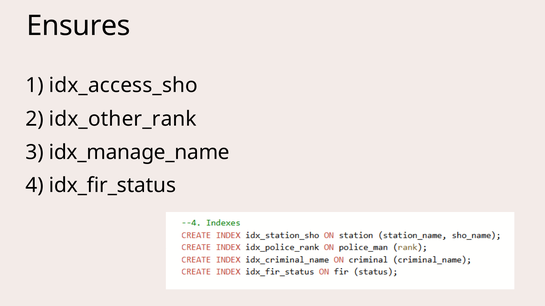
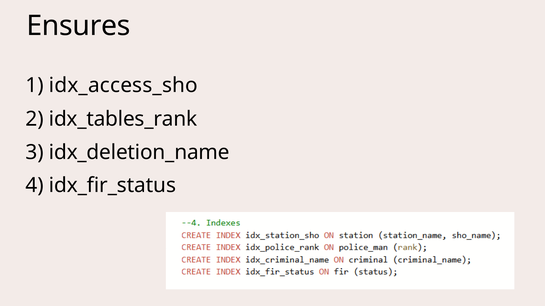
idx_other_rank: idx_other_rank -> idx_tables_rank
idx_manage_name: idx_manage_name -> idx_deletion_name
